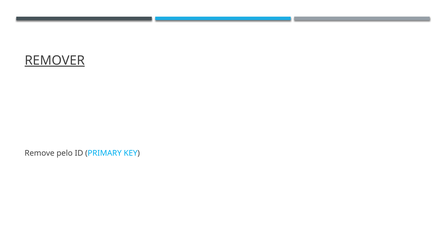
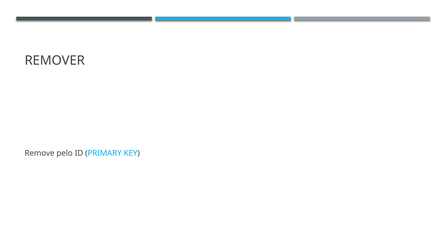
REMOVER underline: present -> none
